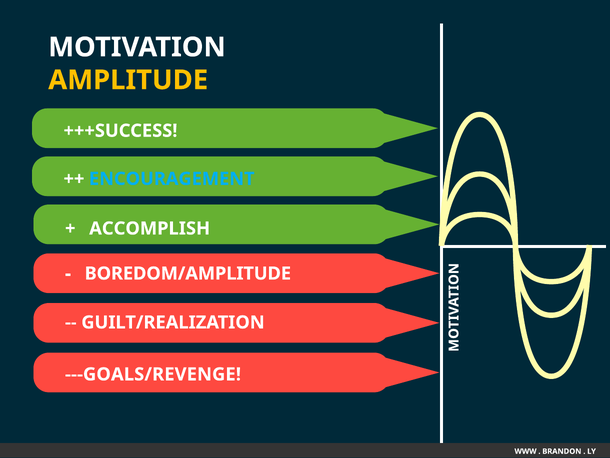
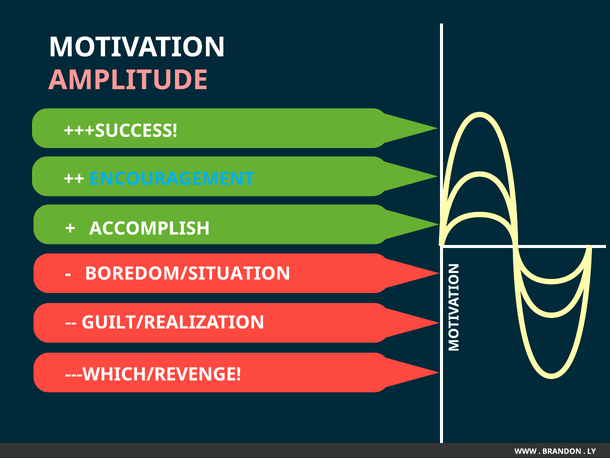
AMPLITUDE colour: yellow -> pink
BOREDOM/AMPLITUDE: BOREDOM/AMPLITUDE -> BOREDOM/SITUATION
---GOALS/REVENGE: ---GOALS/REVENGE -> ---WHICH/REVENGE
